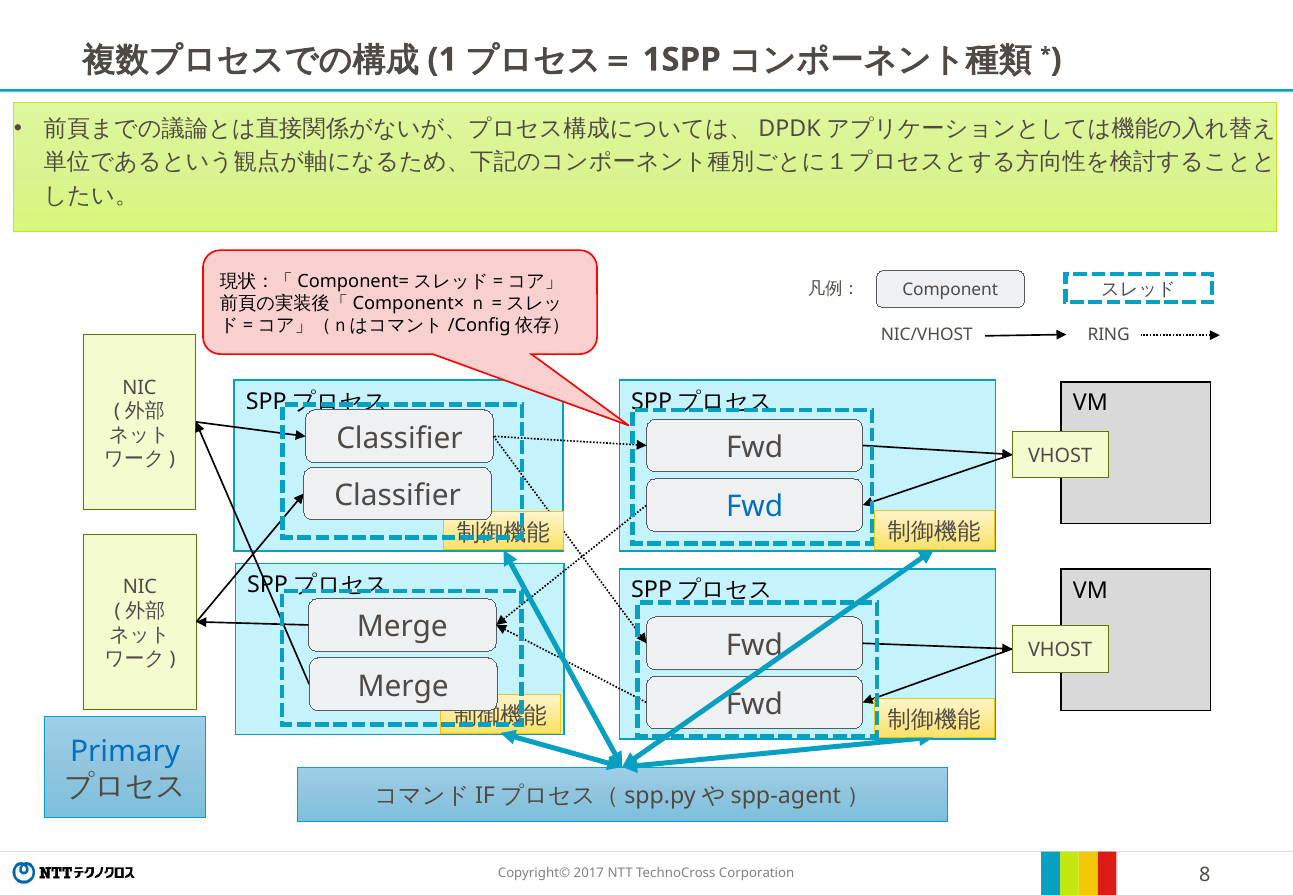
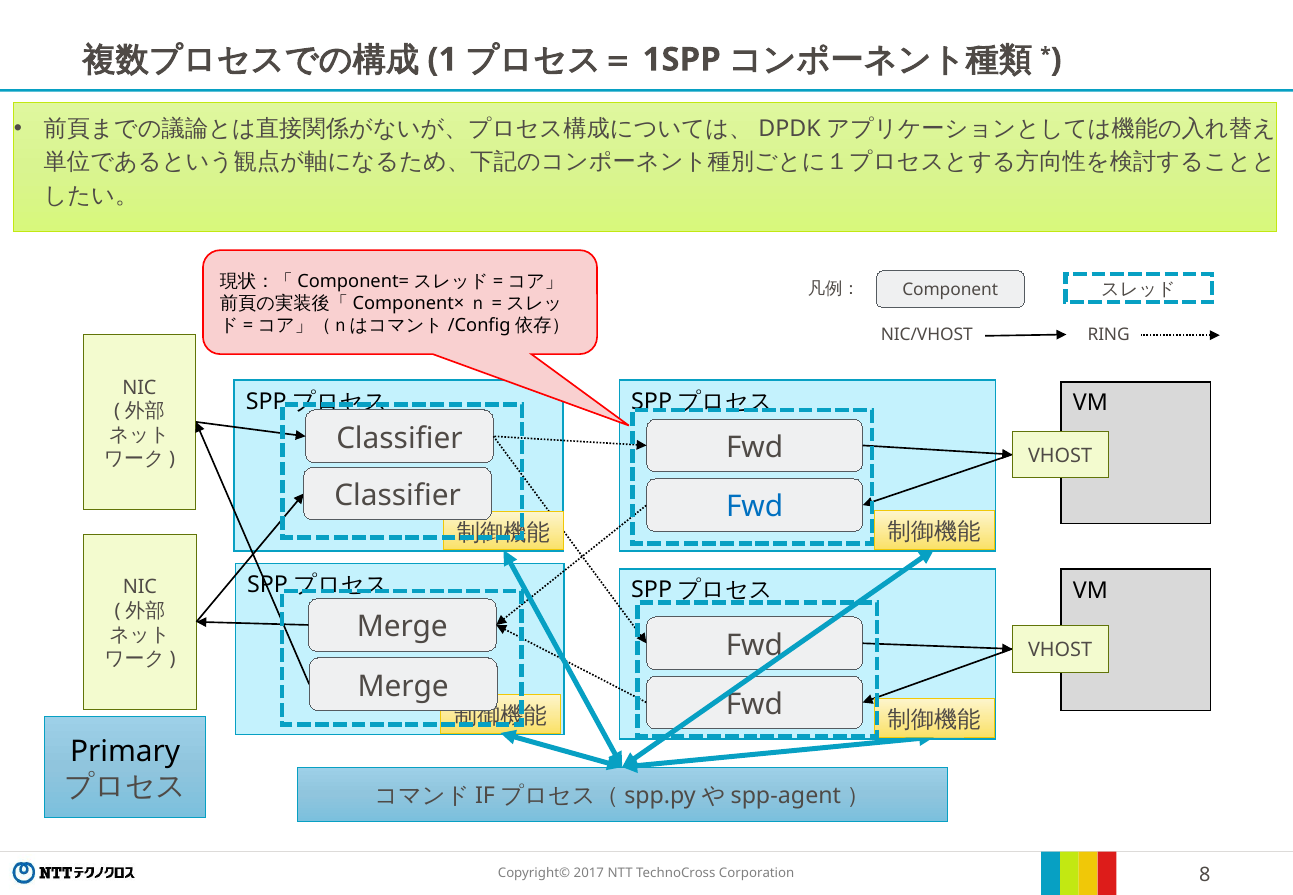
Primary colour: blue -> black
